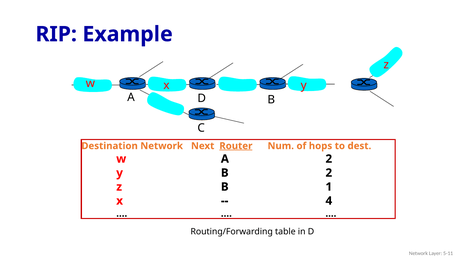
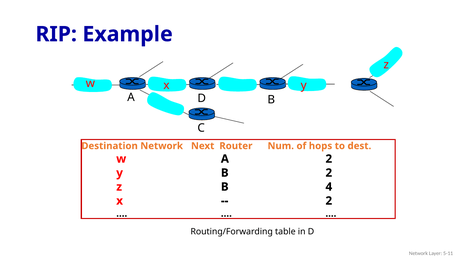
Router underline: present -> none
1: 1 -> 4
4 at (329, 200): 4 -> 2
